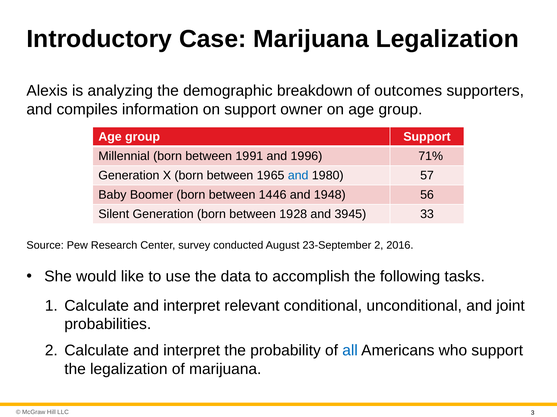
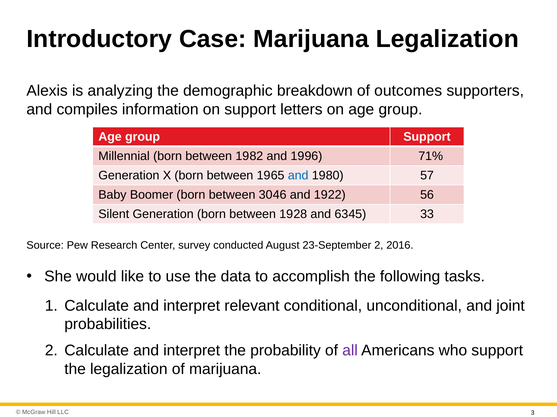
owner: owner -> letters
91: 91 -> 82
14: 14 -> 30
48: 48 -> 22
39: 39 -> 63
all colour: blue -> purple
